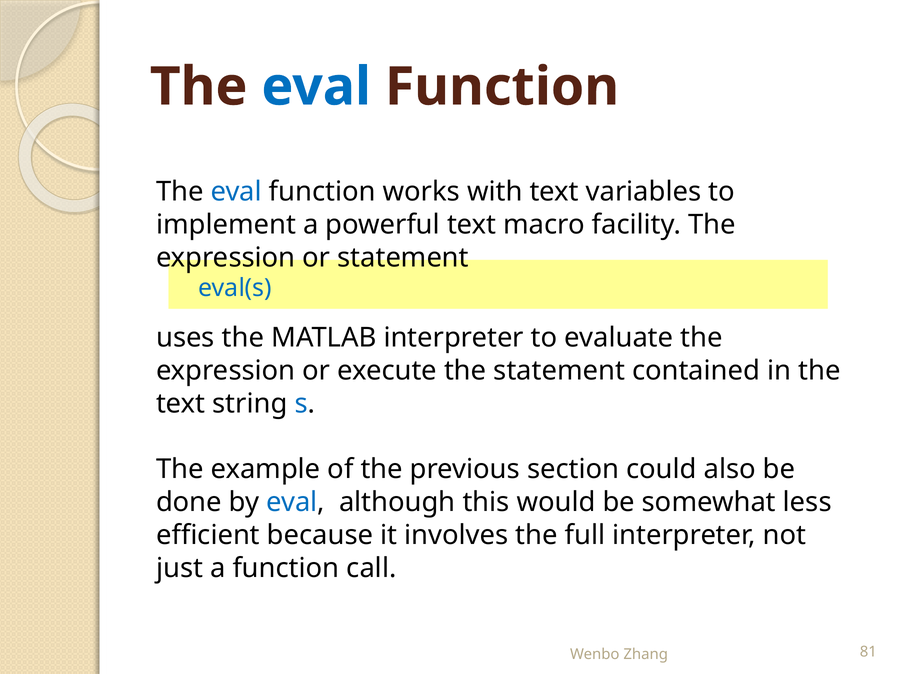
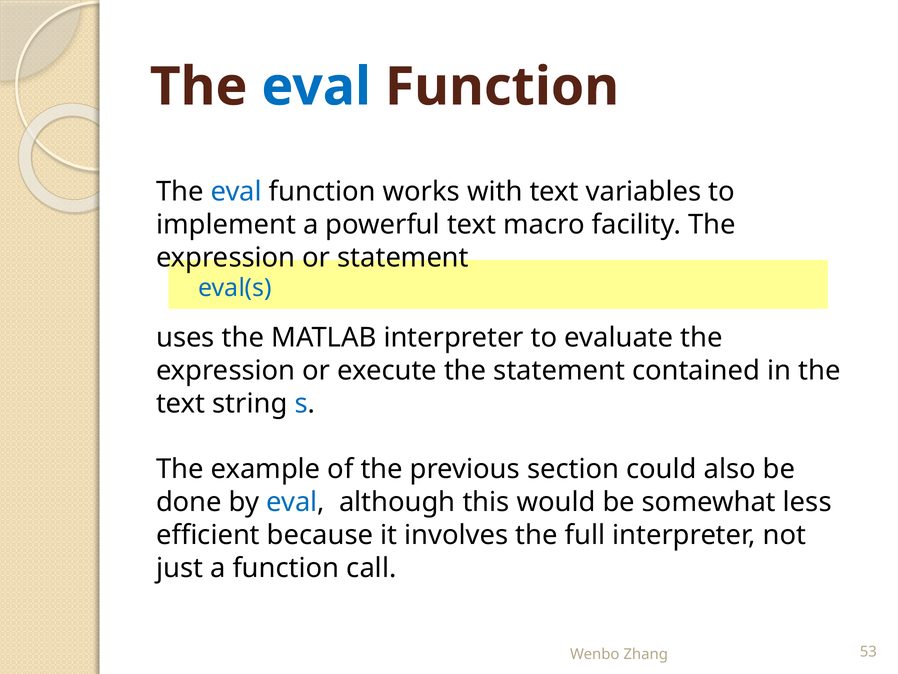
81: 81 -> 53
